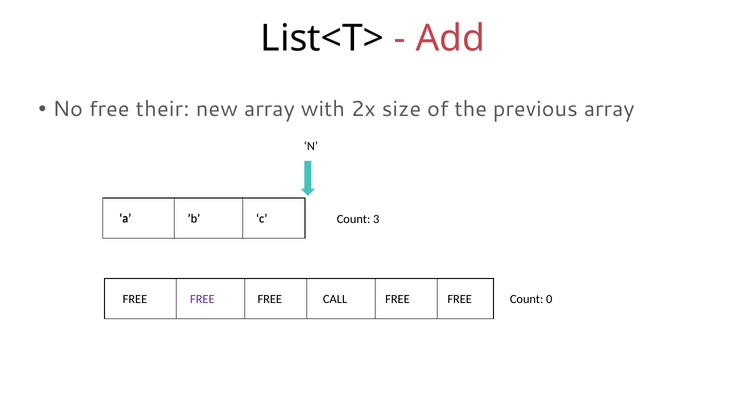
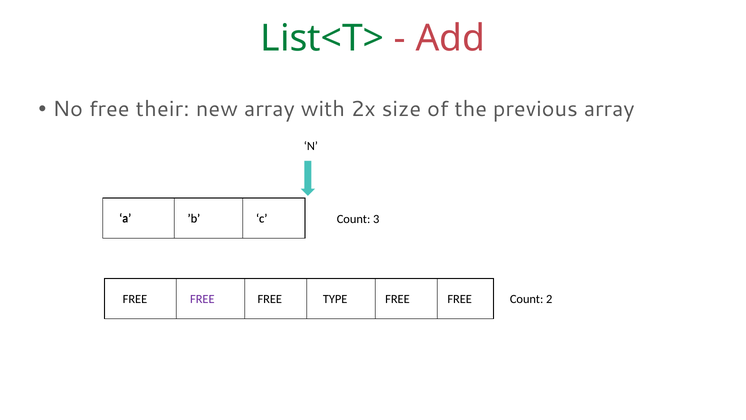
List<T> colour: black -> green
CALL: CALL -> TYPE
0: 0 -> 2
